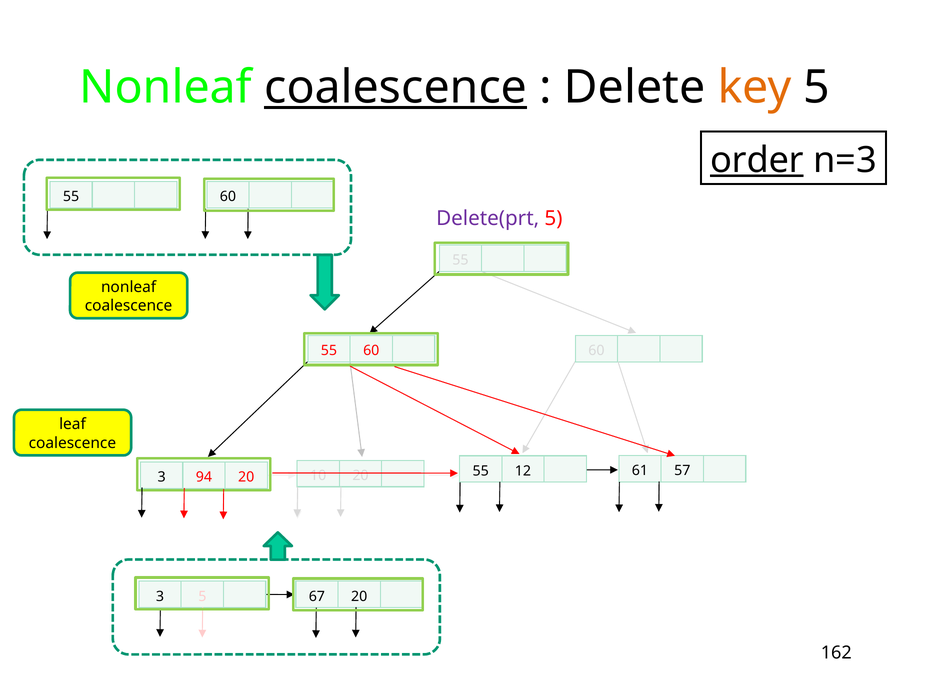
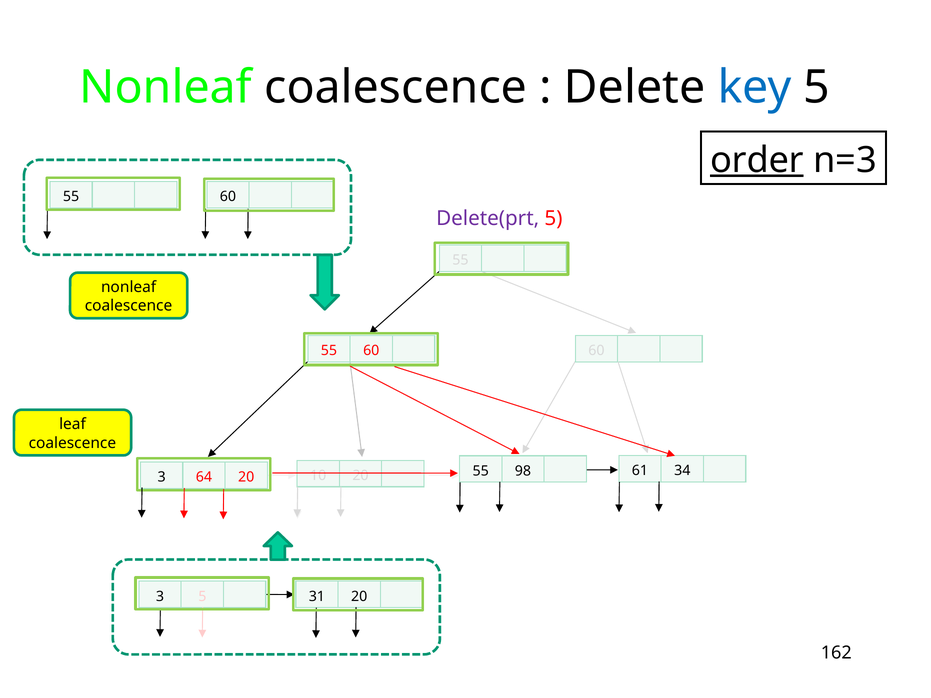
coalescence at (396, 87) underline: present -> none
key colour: orange -> blue
57: 57 -> 34
12: 12 -> 98
94: 94 -> 64
67: 67 -> 31
